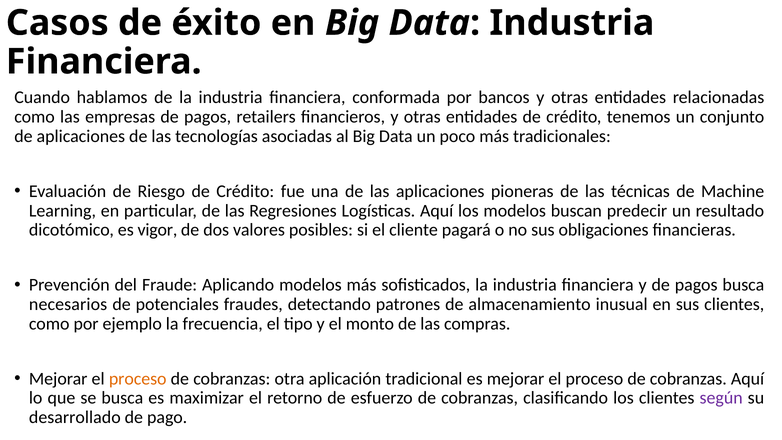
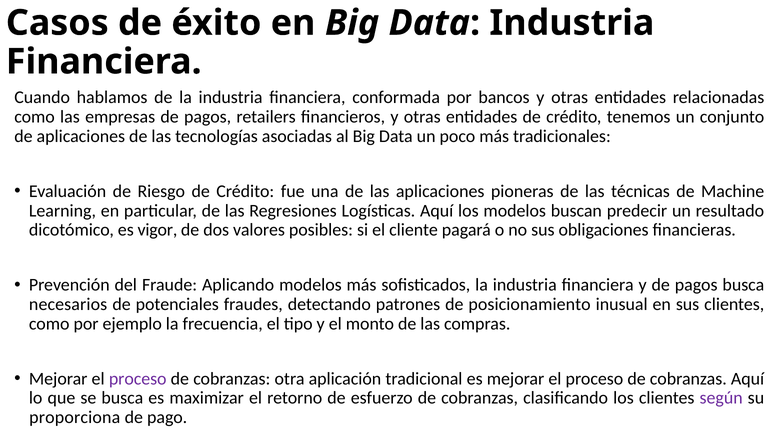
almacenamiento: almacenamiento -> posicionamiento
proceso at (138, 379) colour: orange -> purple
desarrollado: desarrollado -> proporciona
